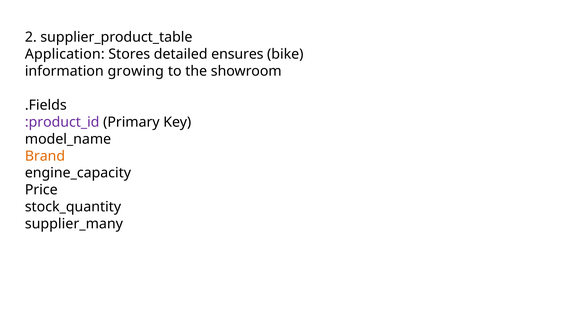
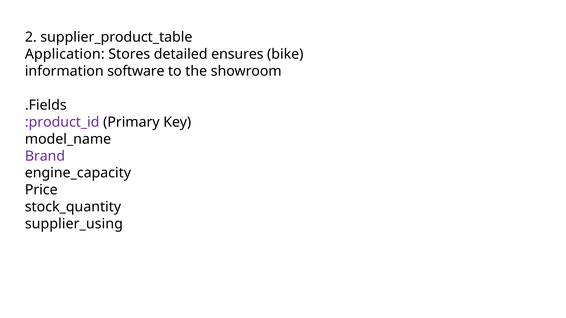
growing: growing -> software
Brand colour: orange -> purple
supplier_many: supplier_many -> supplier_using
